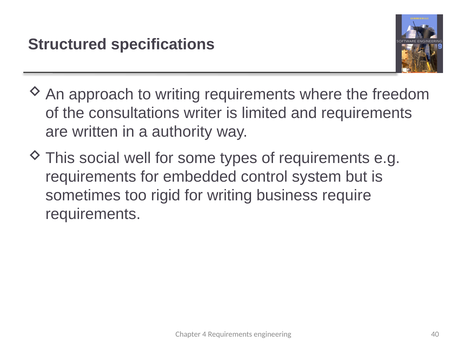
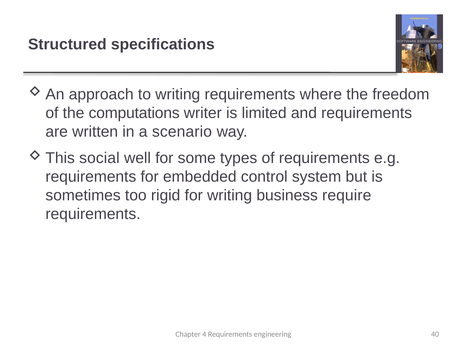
consultations: consultations -> computations
authority: authority -> scenario
